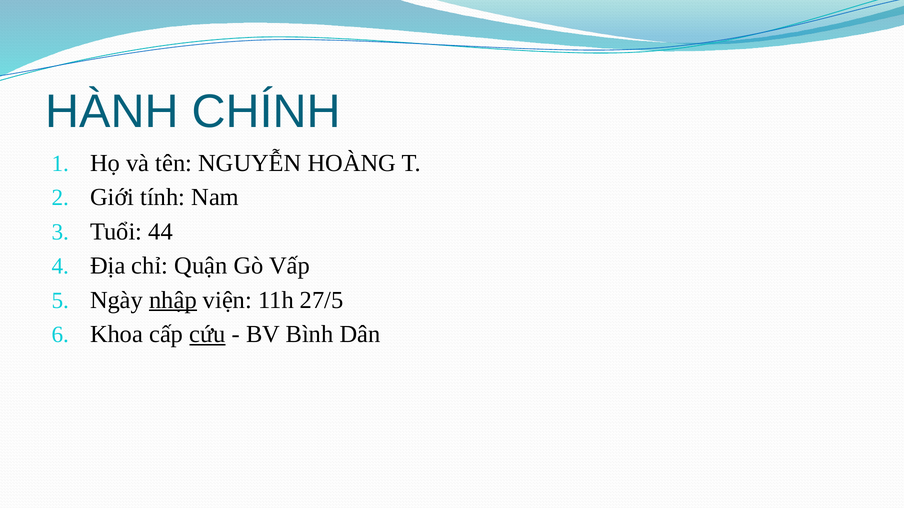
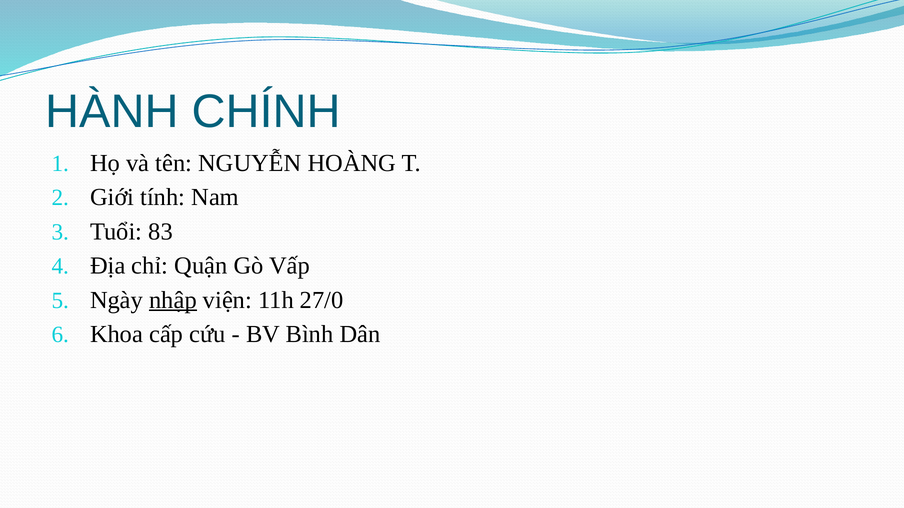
44: 44 -> 83
27/5: 27/5 -> 27/0
cứu underline: present -> none
